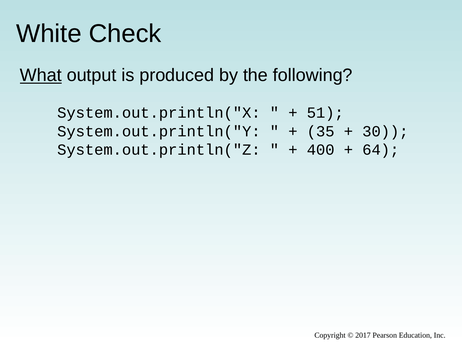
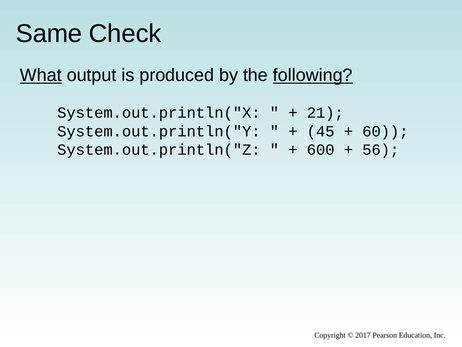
White: White -> Same
following underline: none -> present
51: 51 -> 21
35: 35 -> 45
30: 30 -> 60
400: 400 -> 600
64: 64 -> 56
